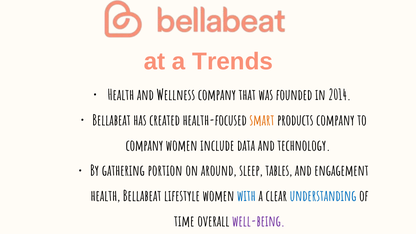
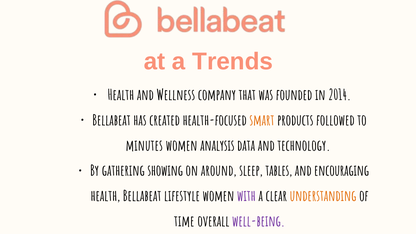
products company: company -> followed
company at (144, 146): company -> minutes
include: include -> analysis
portion: portion -> showing
engagement: engagement -> encouraging
with colour: blue -> purple
understanding colour: blue -> orange
